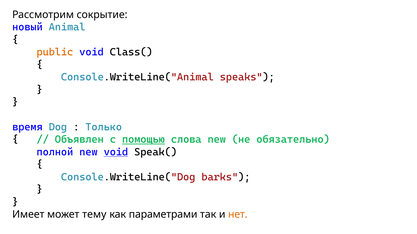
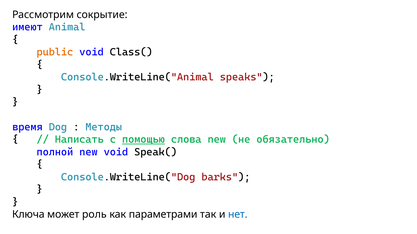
новый: новый -> имеют
Только: Только -> Методы
Объявлен: Объявлен -> Написать
void at (116, 152) underline: present -> none
Имеет: Имеет -> Ключа
тему: тему -> роль
нет colour: orange -> blue
